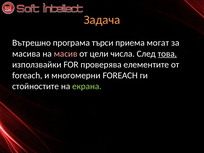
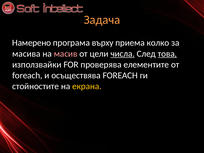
Вътрешно: Вътрешно -> Намерено
търси: търси -> върху
могат: могат -> колко
числа underline: none -> present
многомерни: многомерни -> осъществява
екрана colour: light green -> yellow
